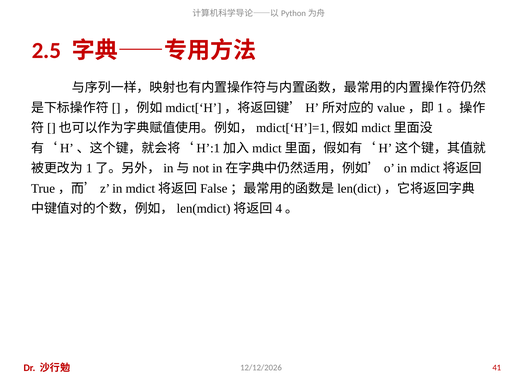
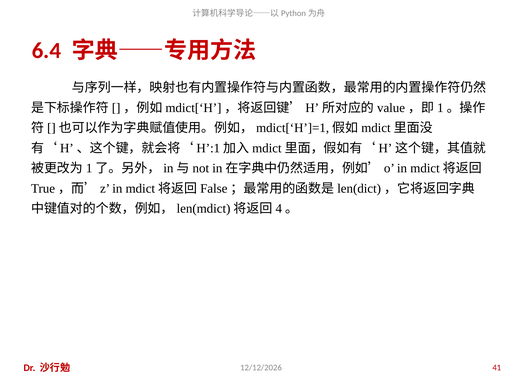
2.5: 2.5 -> 6.4
